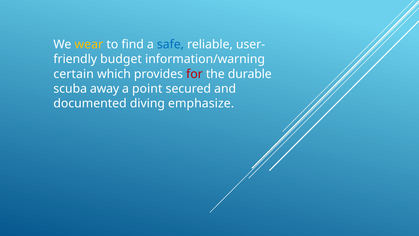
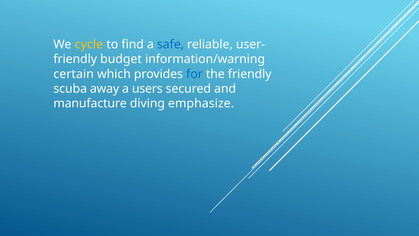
wear: wear -> cycle
for colour: red -> blue
the durable: durable -> friendly
point: point -> users
documented: documented -> manufacture
